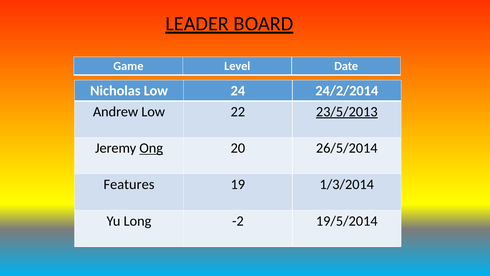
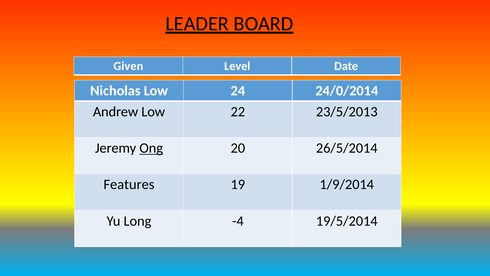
Game: Game -> Given
24/2/2014: 24/2/2014 -> 24/0/2014
23/5/2013 underline: present -> none
1/3/2014: 1/3/2014 -> 1/9/2014
-2: -2 -> -4
